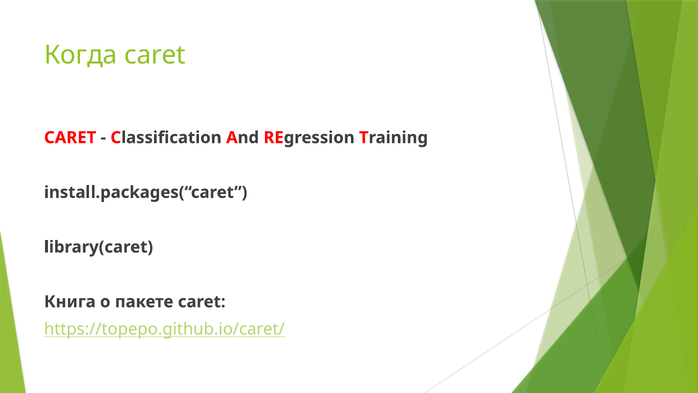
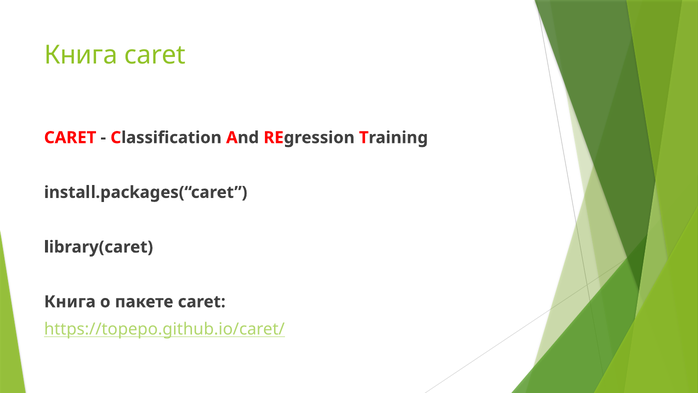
Когда at (81, 55): Когда -> Книга
